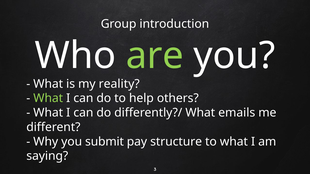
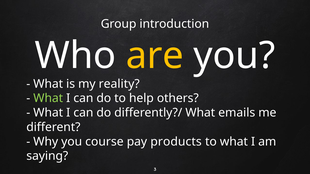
are colour: light green -> yellow
submit: submit -> course
structure: structure -> products
